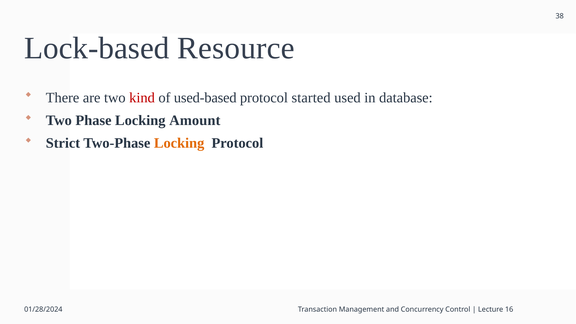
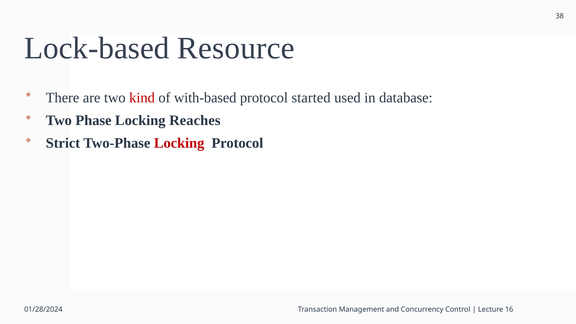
used-based: used-based -> with-based
Amount: Amount -> Reaches
Locking at (179, 143) colour: orange -> red
